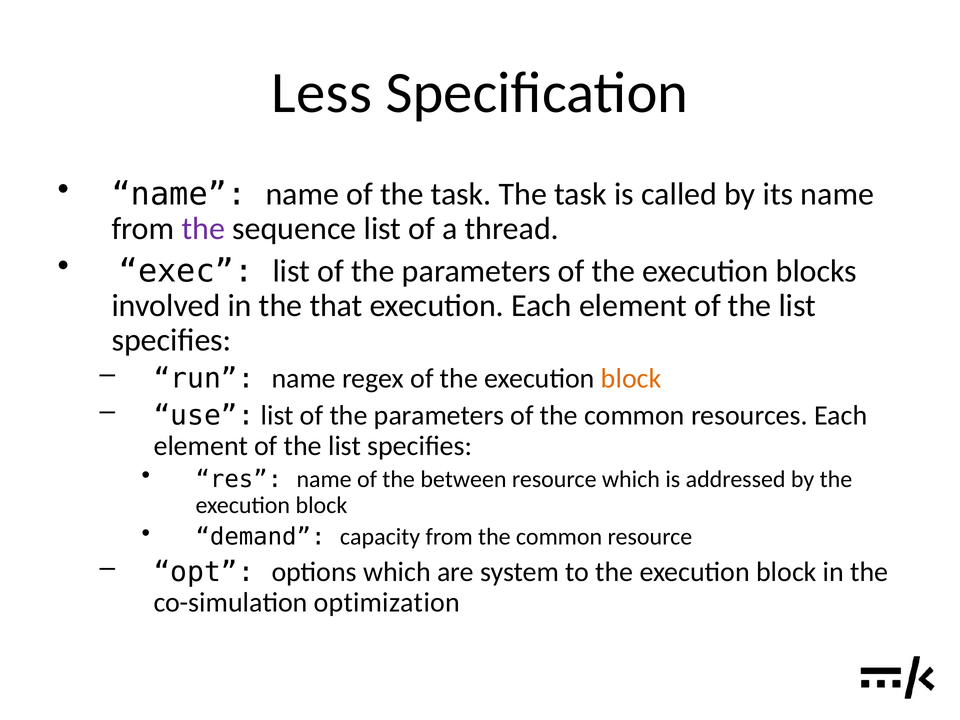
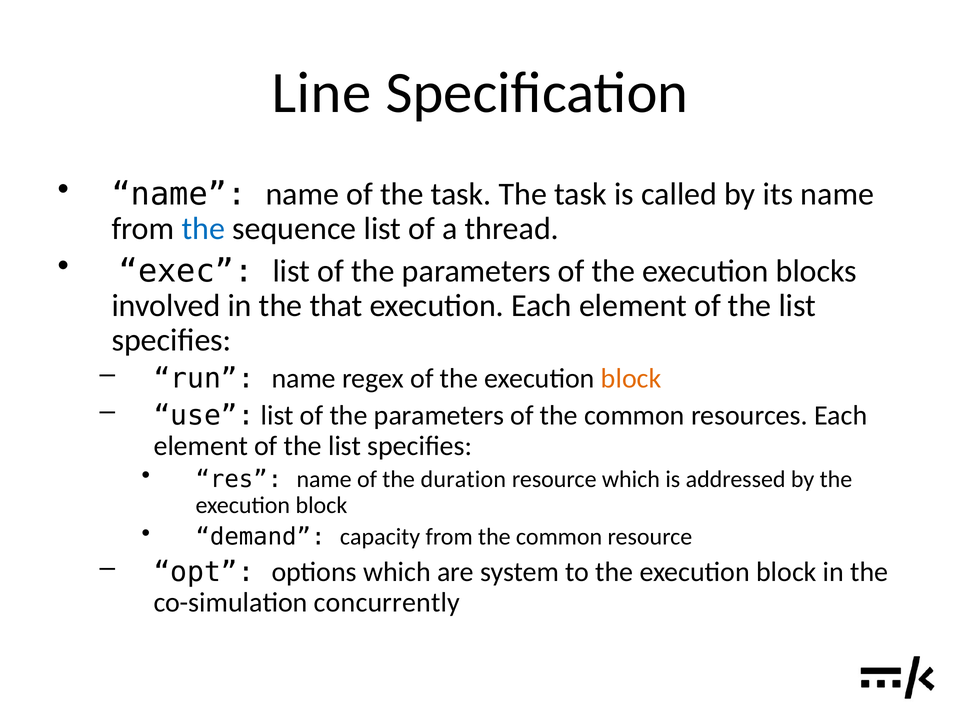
Less: Less -> Line
the at (203, 229) colour: purple -> blue
between: between -> duration
optimization: optimization -> concurrently
